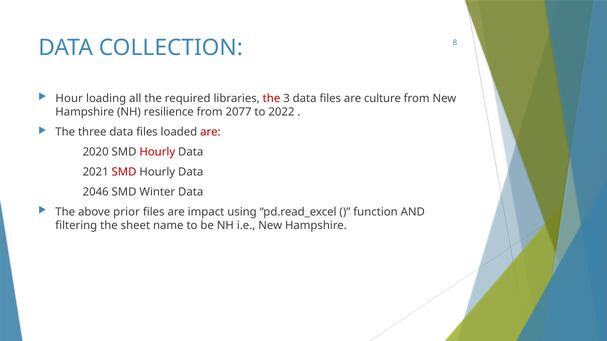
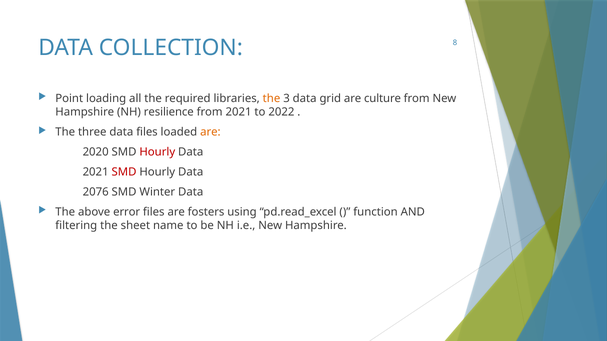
Hour: Hour -> Point
the at (272, 99) colour: red -> orange
3 data files: files -> grid
from 2077: 2077 -> 2021
are at (210, 132) colour: red -> orange
2046: 2046 -> 2076
prior: prior -> error
impact: impact -> fosters
